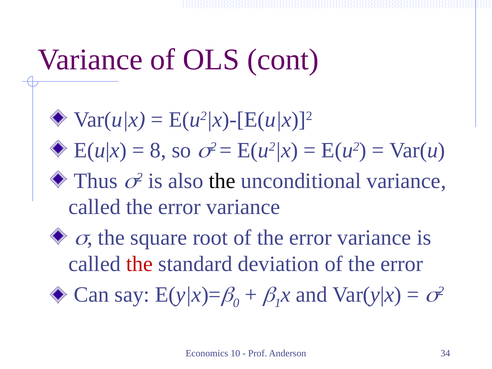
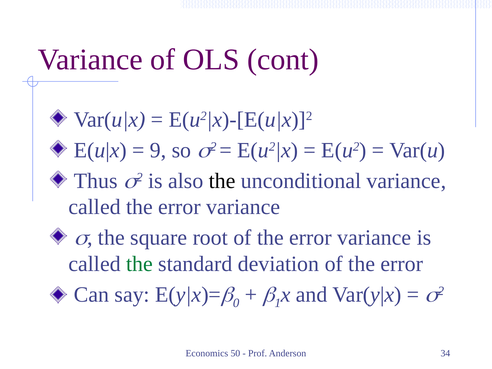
8: 8 -> 9
the at (139, 264) colour: red -> green
10: 10 -> 50
